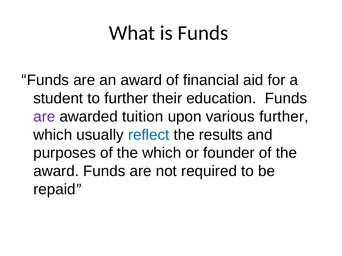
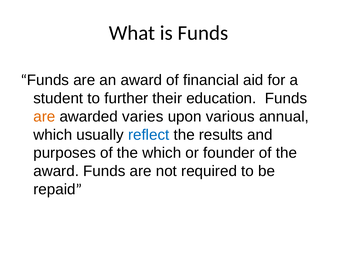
are at (44, 117) colour: purple -> orange
tuition: tuition -> varies
various further: further -> annual
